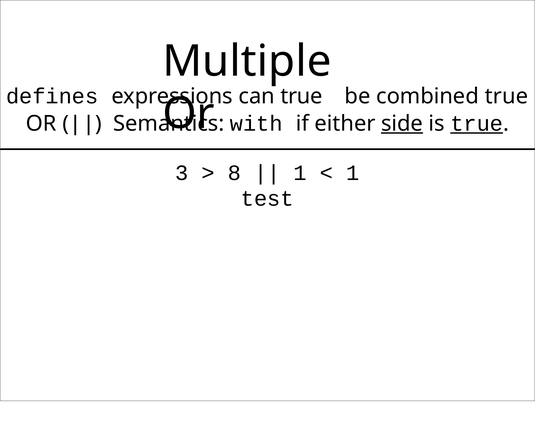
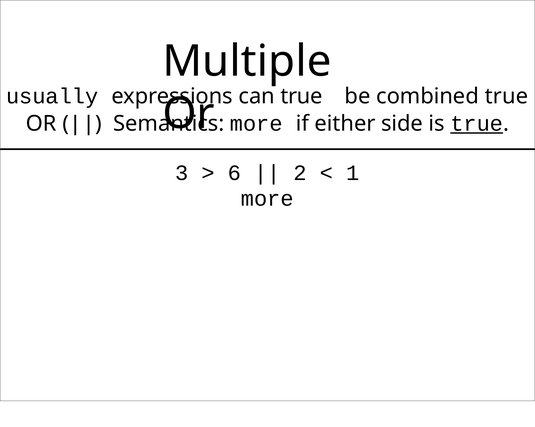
defines: defines -> usually
with at (256, 124): with -> more
side underline: present -> none
8: 8 -> 6
1 at (300, 173): 1 -> 2
test at (267, 199): test -> more
